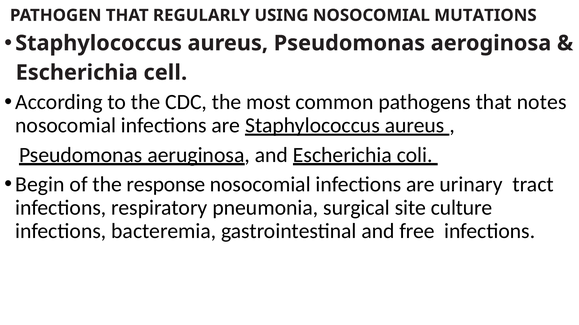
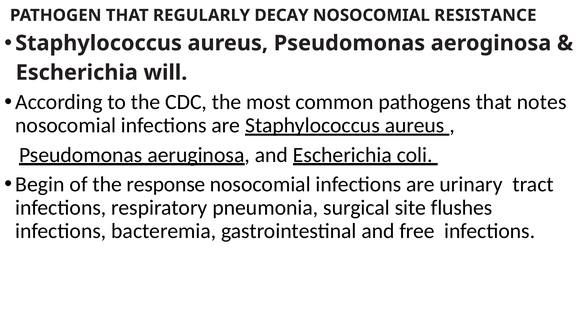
USING: USING -> DECAY
MUTATIONS: MUTATIONS -> RESISTANCE
cell: cell -> will
culture: culture -> flushes
